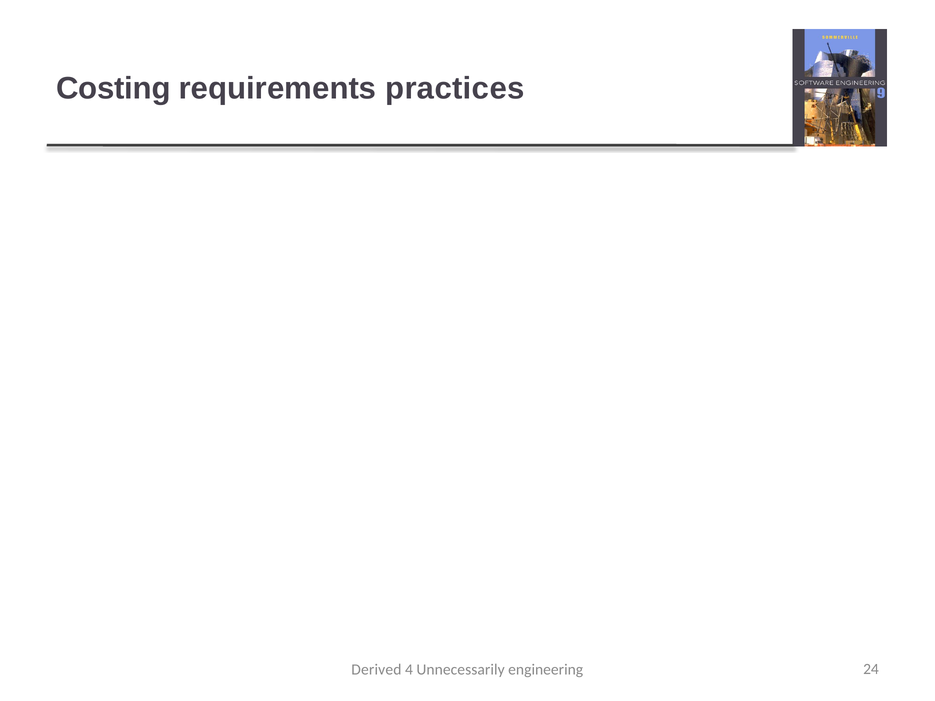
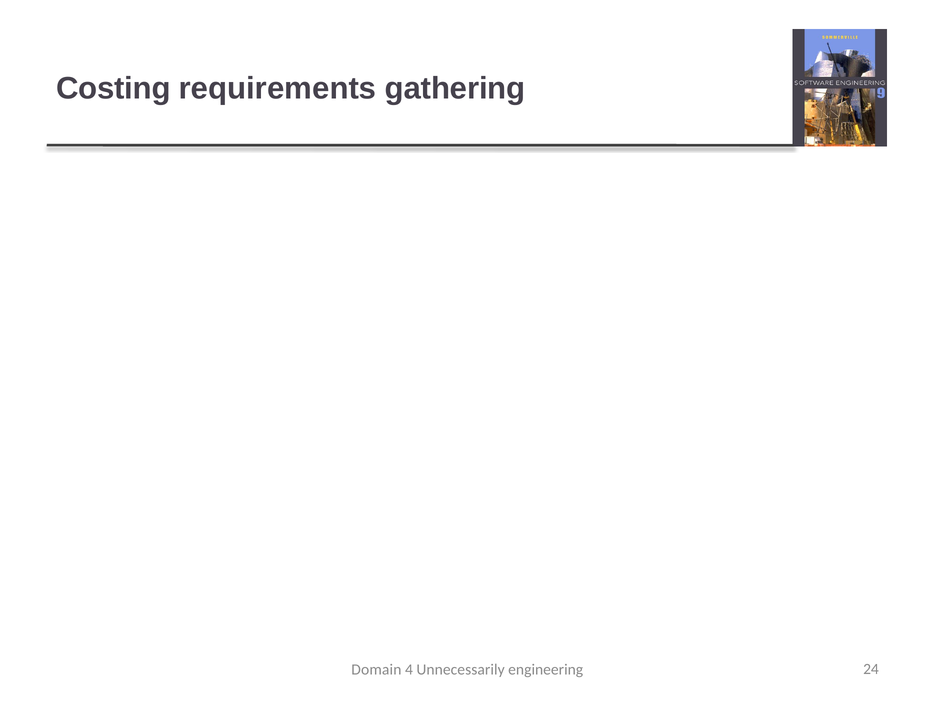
practices: practices -> gathering
Derived at (376, 670): Derived -> Domain
